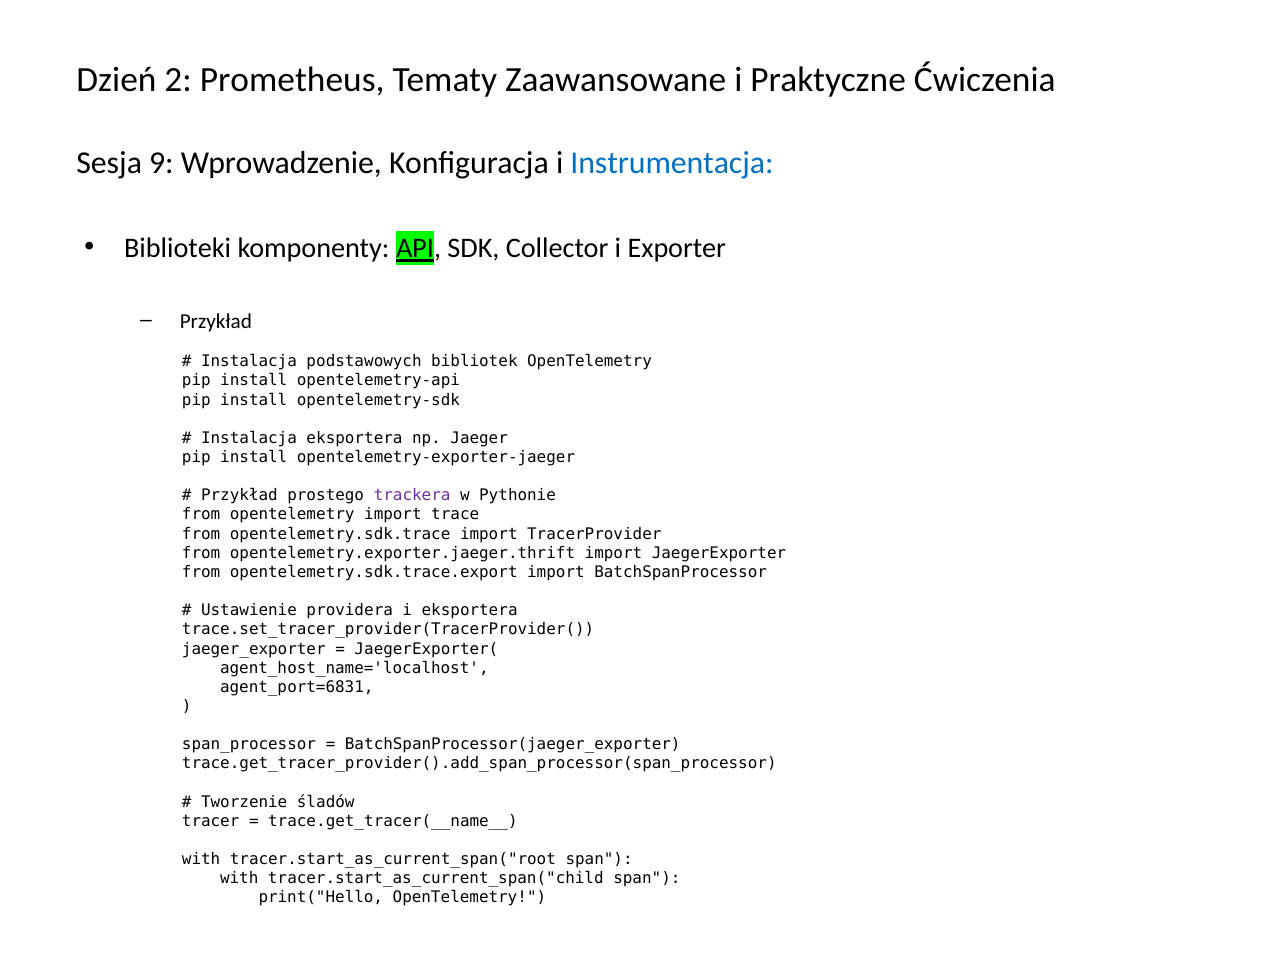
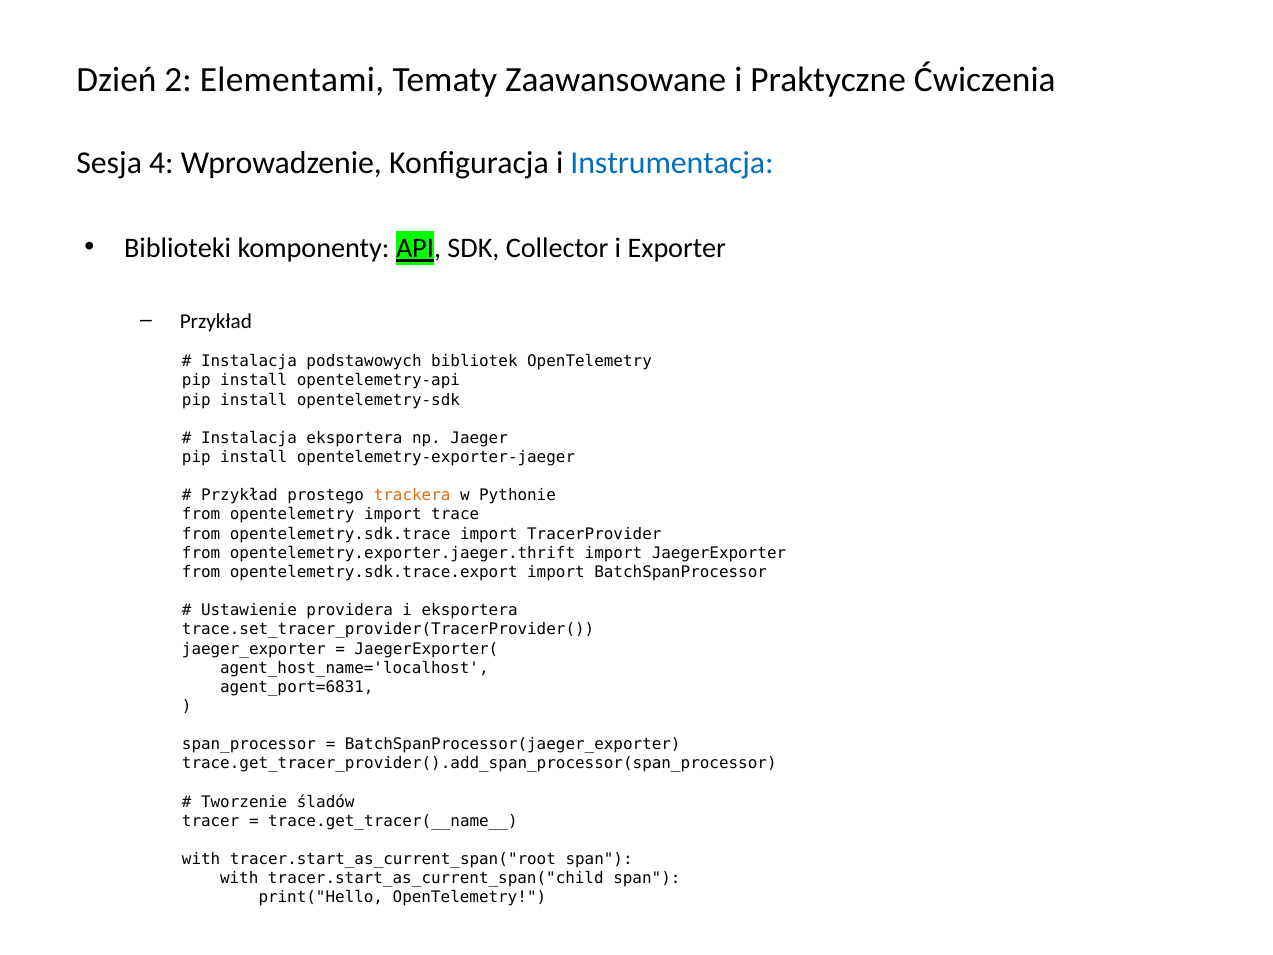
Prometheus: Prometheus -> Elementami
9: 9 -> 4
trackera colour: purple -> orange
